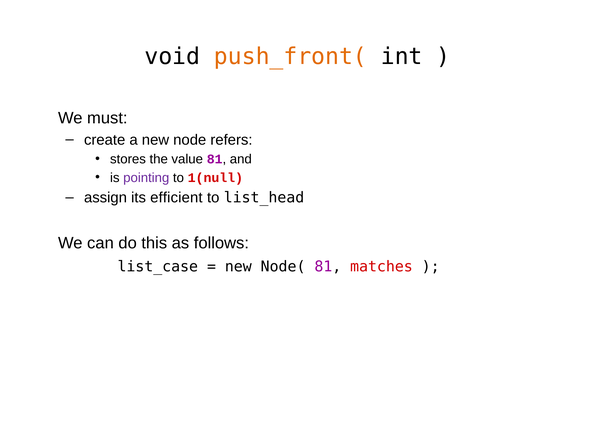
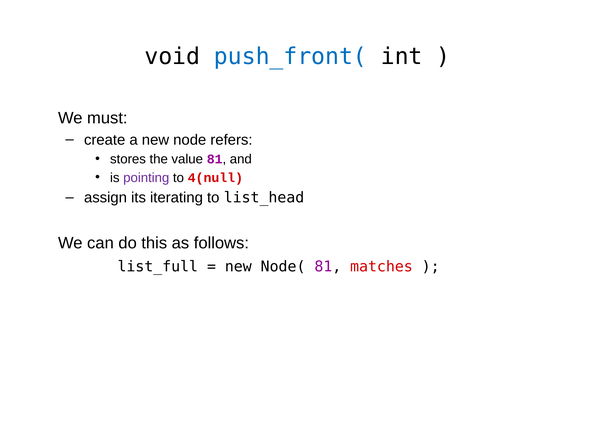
push_front( colour: orange -> blue
1(null: 1(null -> 4(null
efficient: efficient -> iterating
list_case: list_case -> list_full
